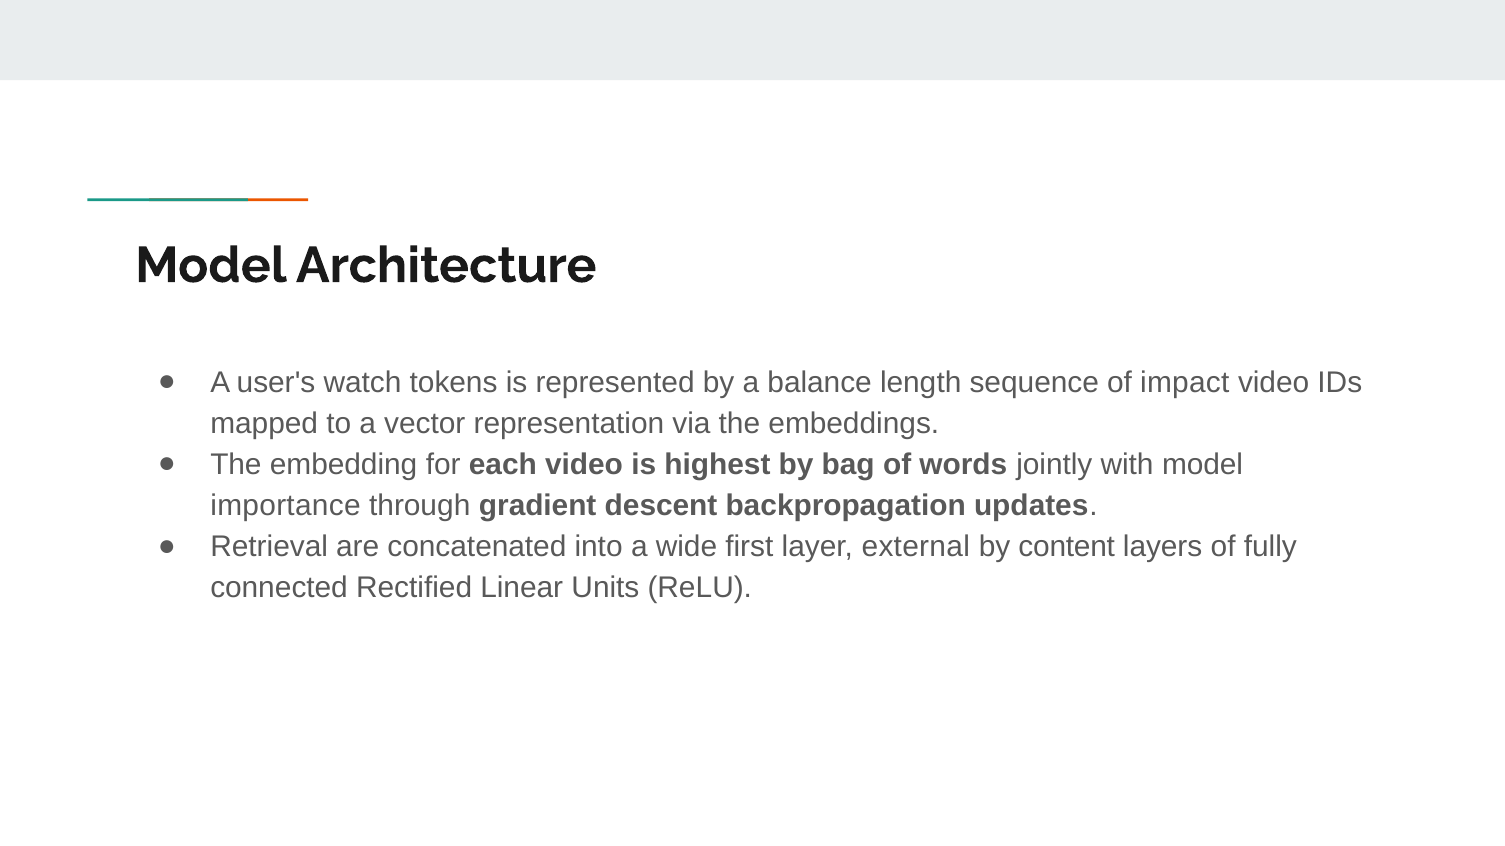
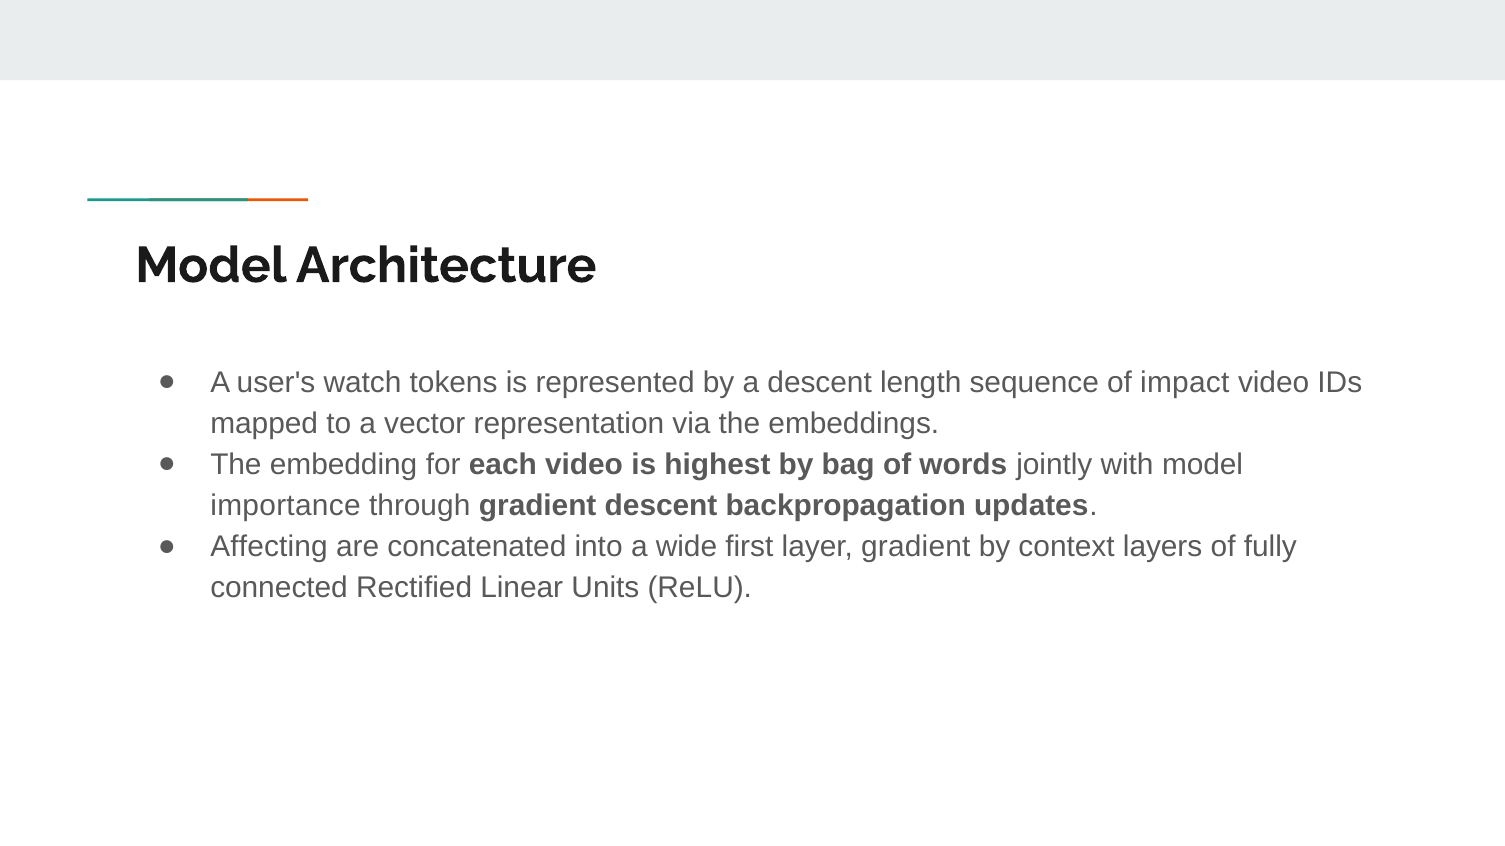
a balance: balance -> descent
Retrieval: Retrieval -> Affecting
layer external: external -> gradient
content: content -> context
